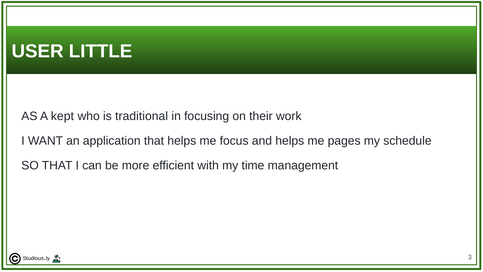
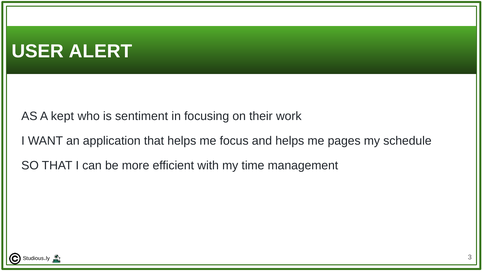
LITTLE: LITTLE -> ALERT
traditional: traditional -> sentiment
